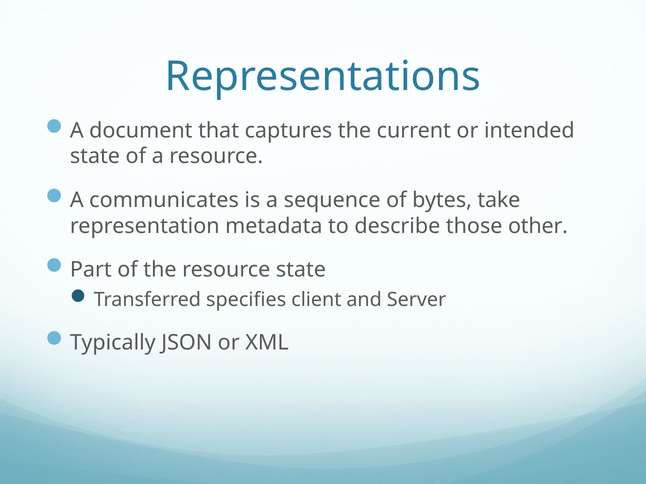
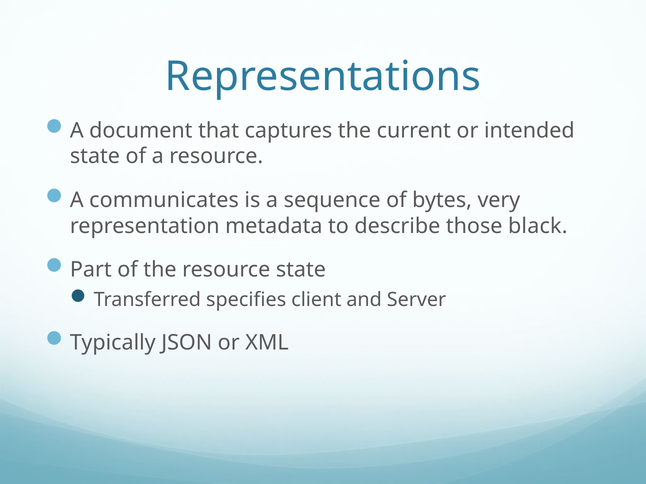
take: take -> very
other: other -> black
